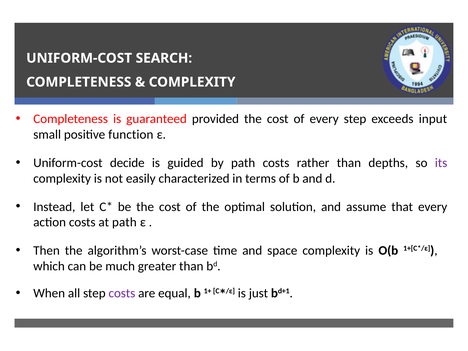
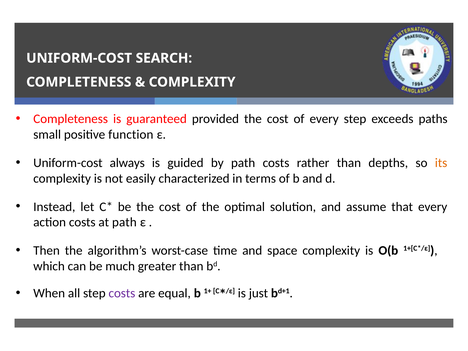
input: input -> paths
decide: decide -> always
its colour: purple -> orange
